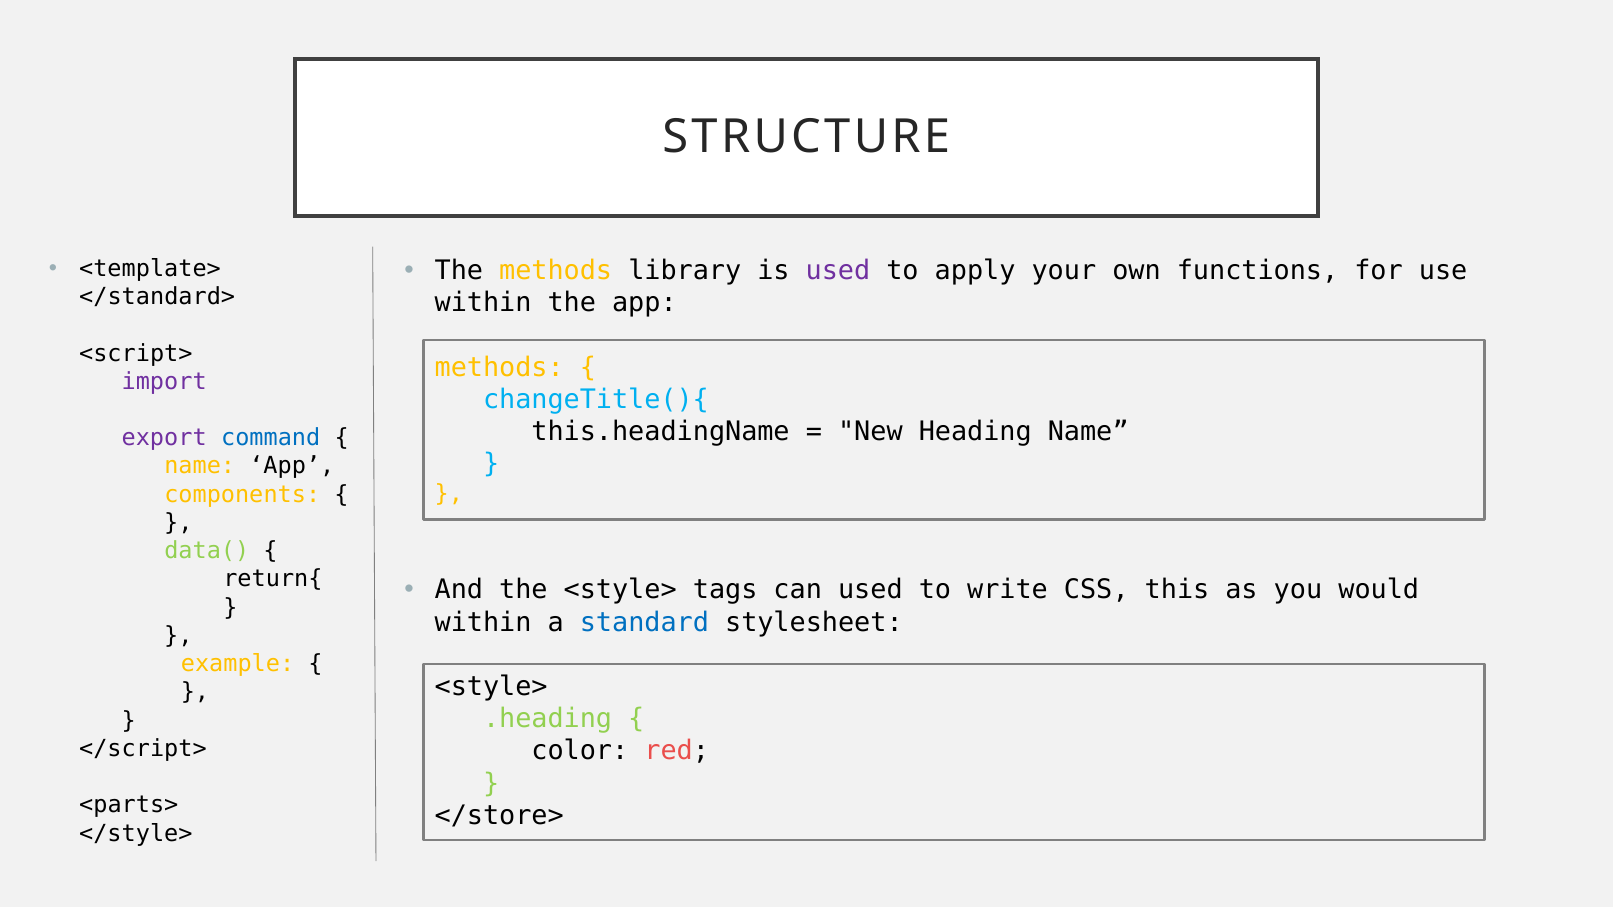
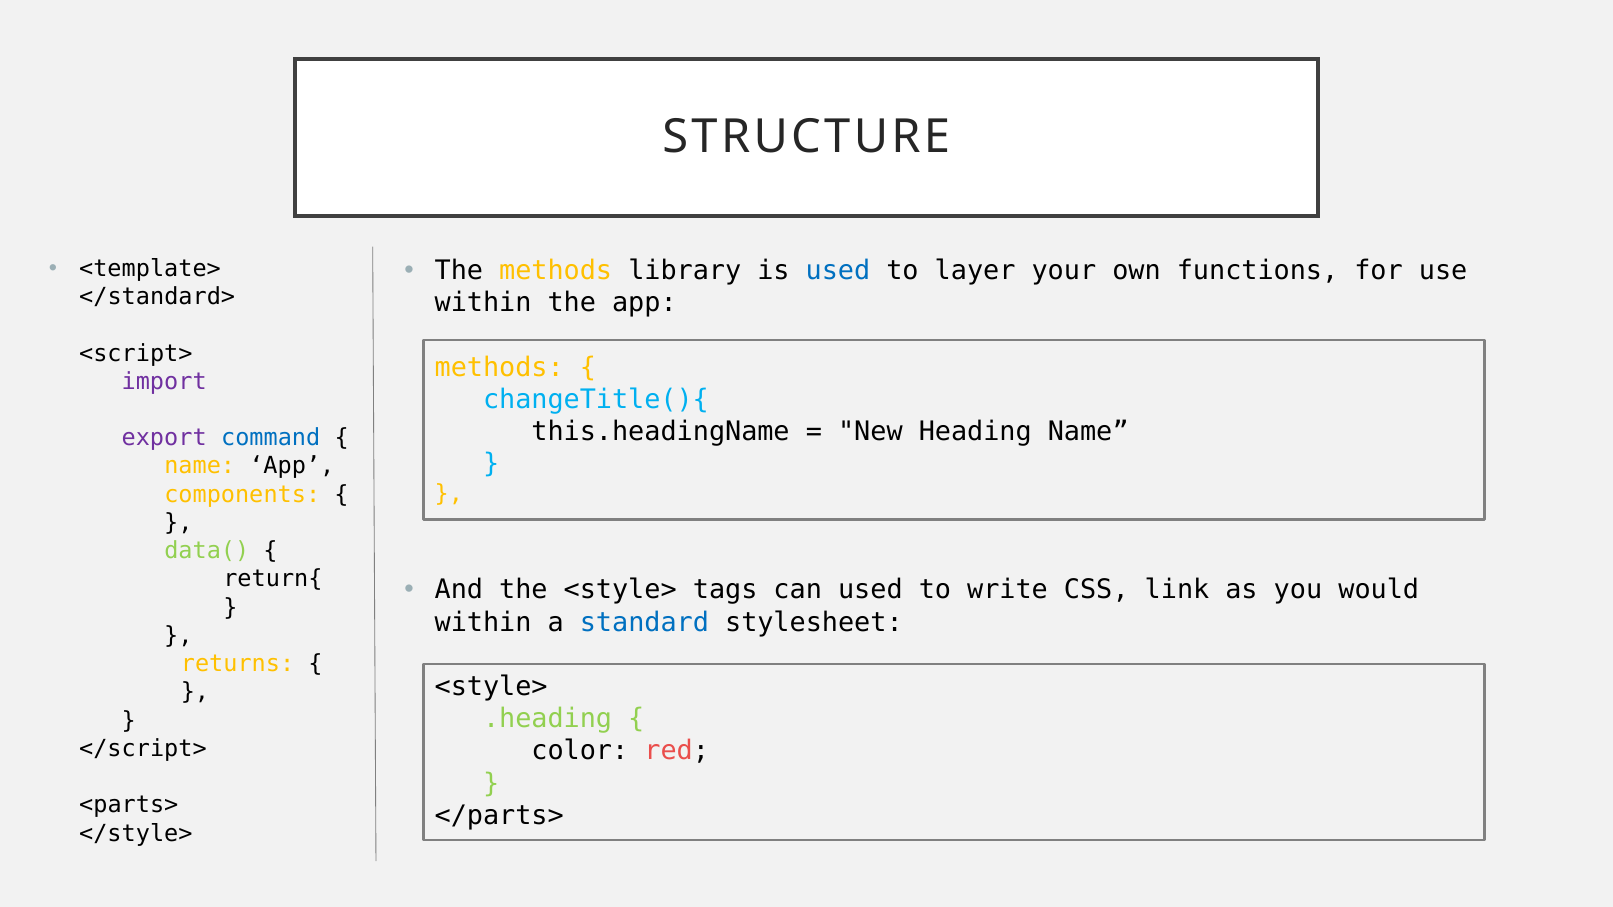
used at (838, 271) colour: purple -> blue
apply: apply -> layer
this: this -> link
example: example -> returns
</store>: </store> -> </parts>
